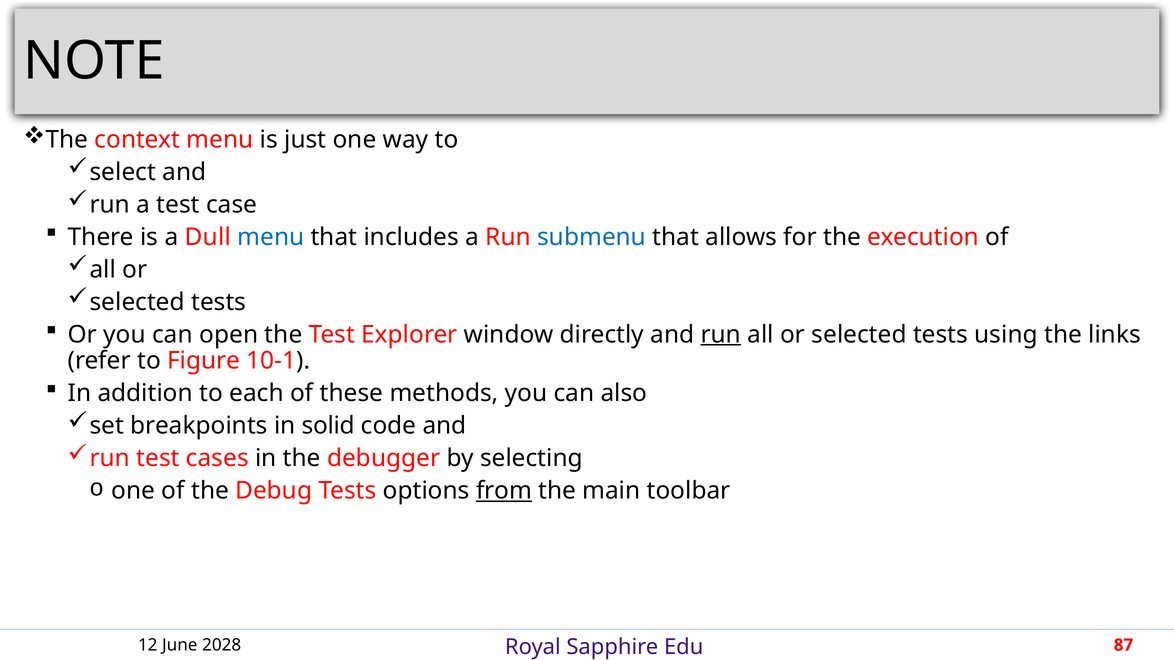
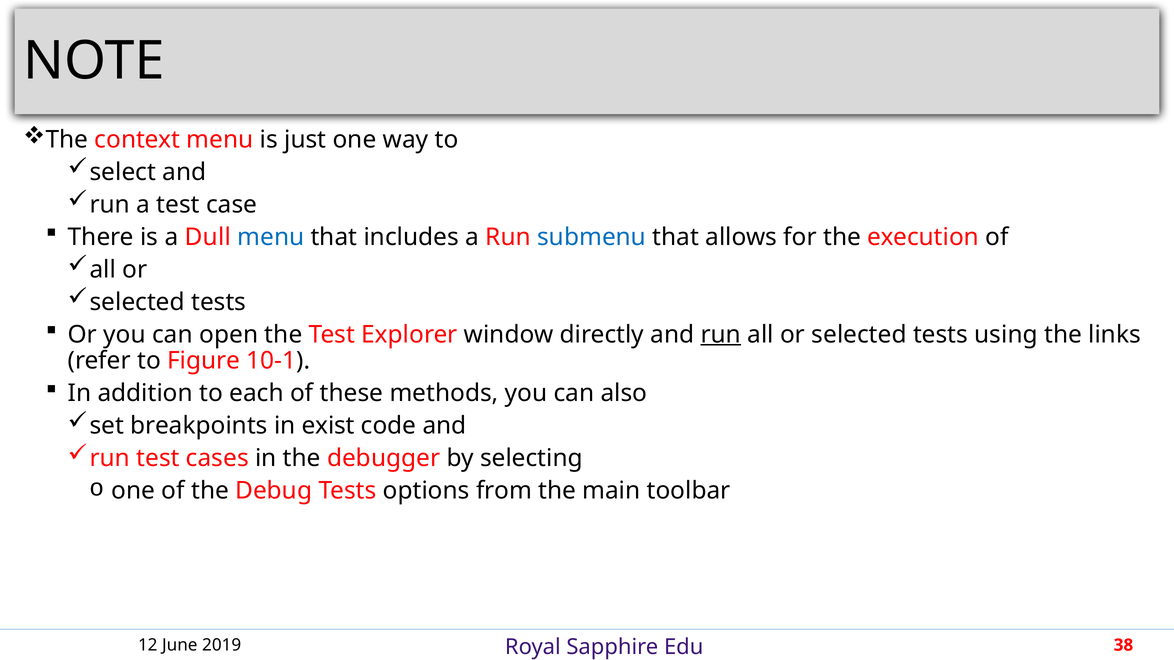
solid: solid -> exist
from underline: present -> none
2028: 2028 -> 2019
87: 87 -> 38
